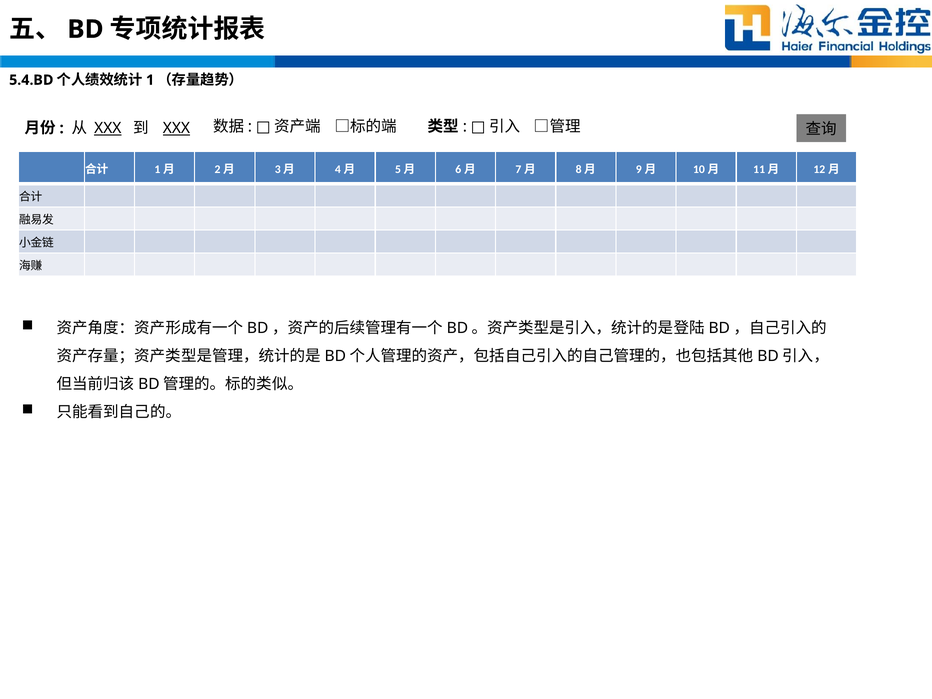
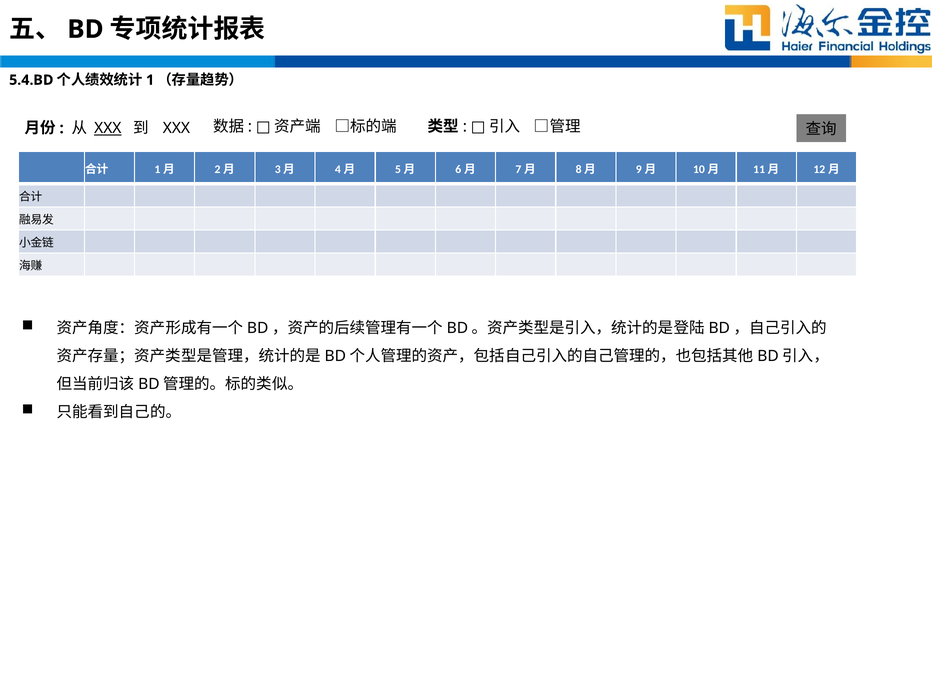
XXX at (176, 128) underline: present -> none
